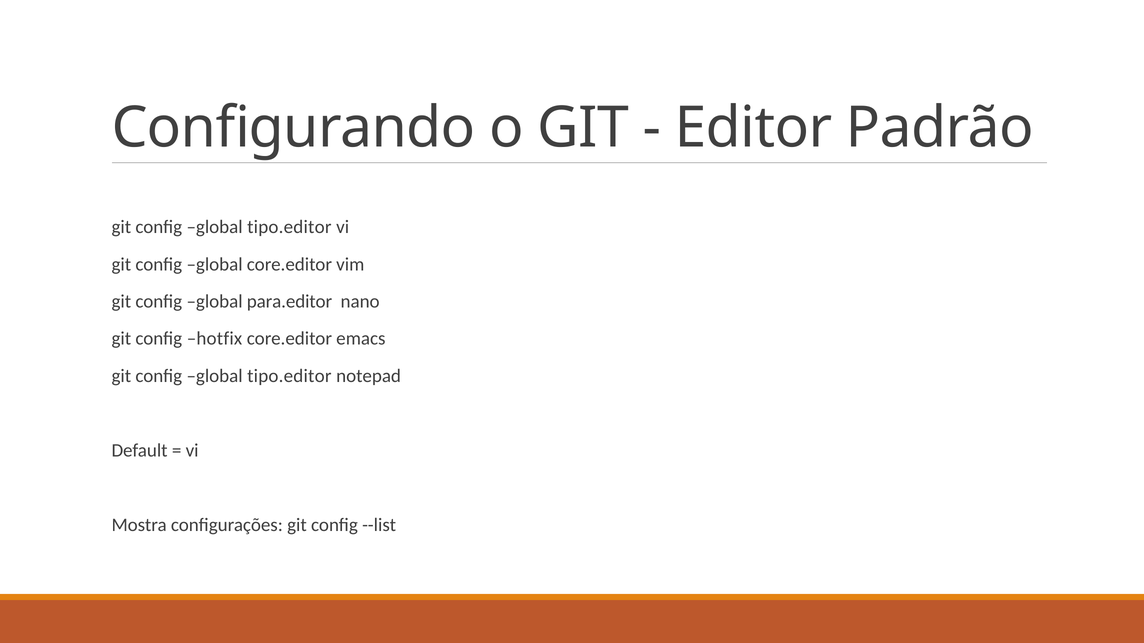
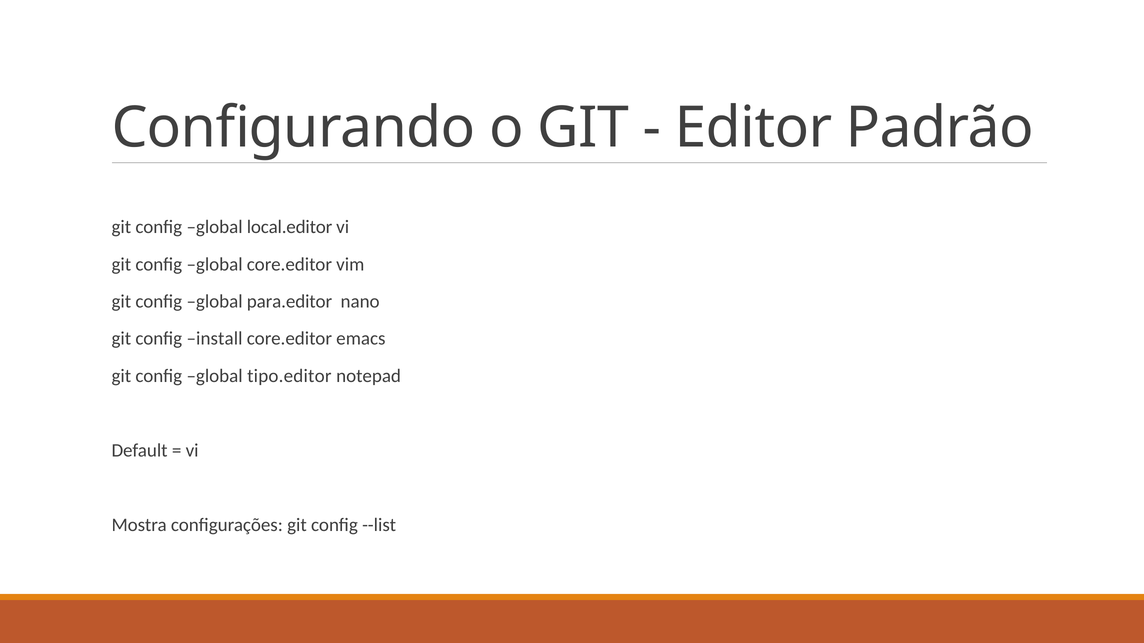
tipo.editor at (289, 227): tipo.editor -> local.editor
hotfix: hotfix -> install
